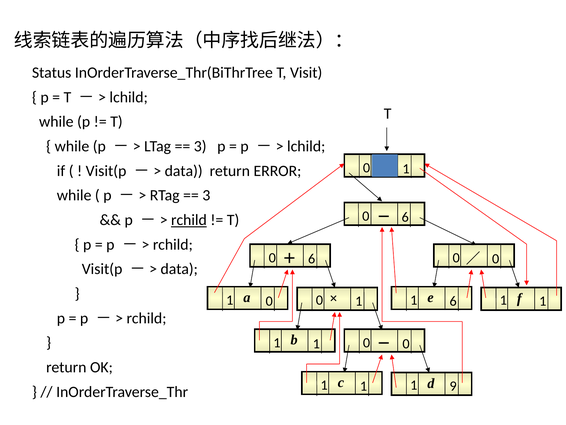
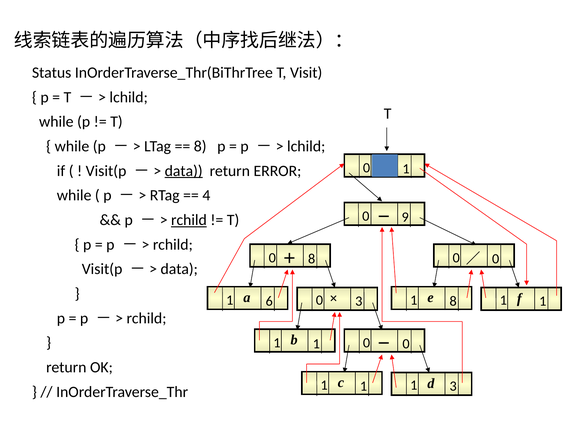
3 at (200, 146): 3 -> 8
data at (184, 171) underline: none -> present
3 at (206, 195): 3 -> 4
6 at (405, 217): 6 -> 9
6 at (312, 258): 6 -> 8
0 at (269, 301): 0 -> 6
1 at (359, 301): 1 -> 3
1 6: 6 -> 8
1 9: 9 -> 3
